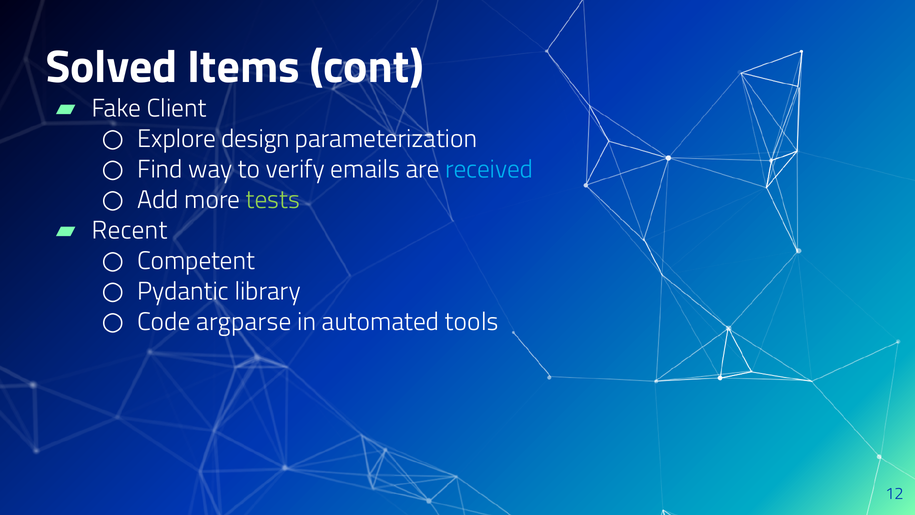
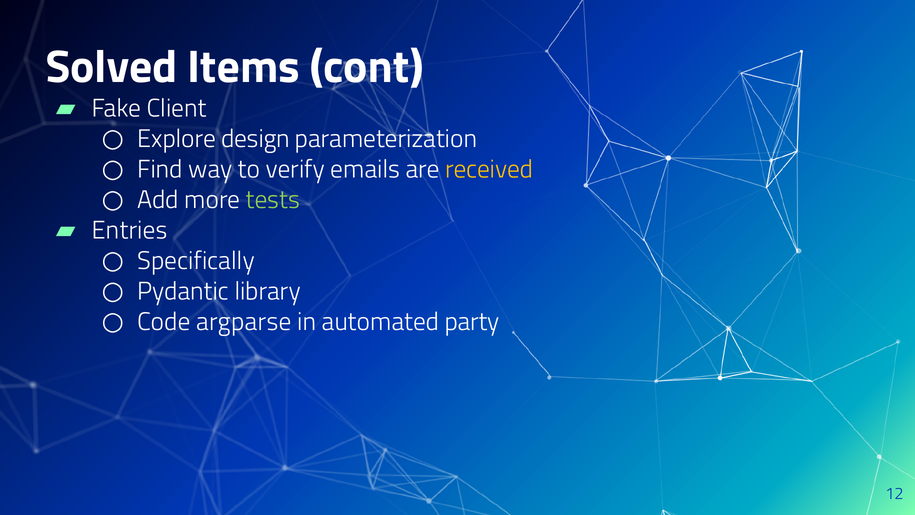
received colour: light blue -> yellow
Recent: Recent -> Entries
Competent: Competent -> Specifically
tools: tools -> party
